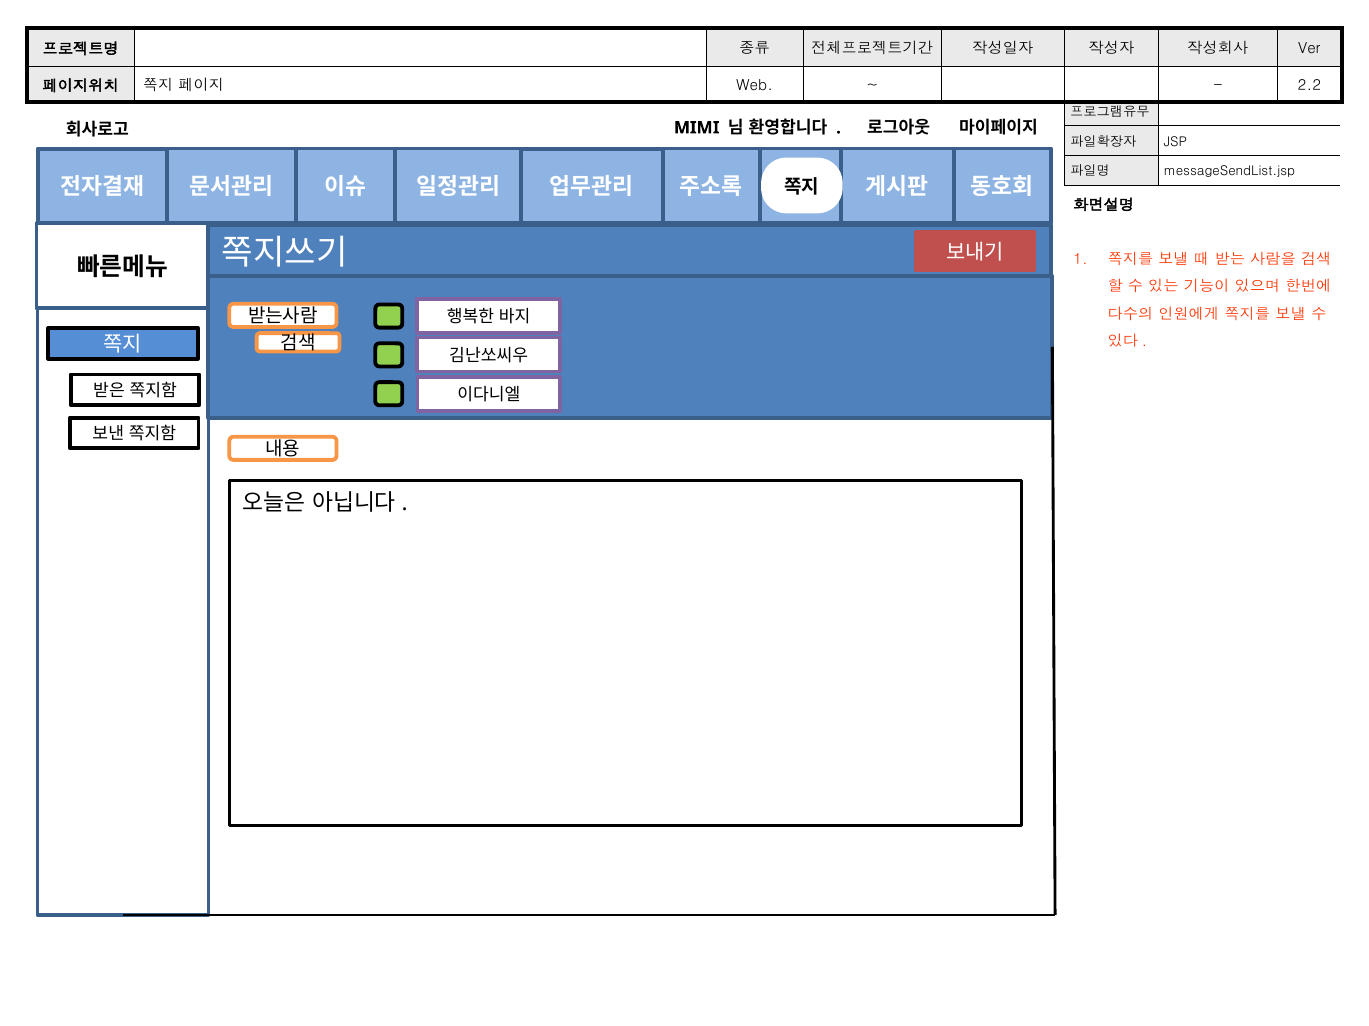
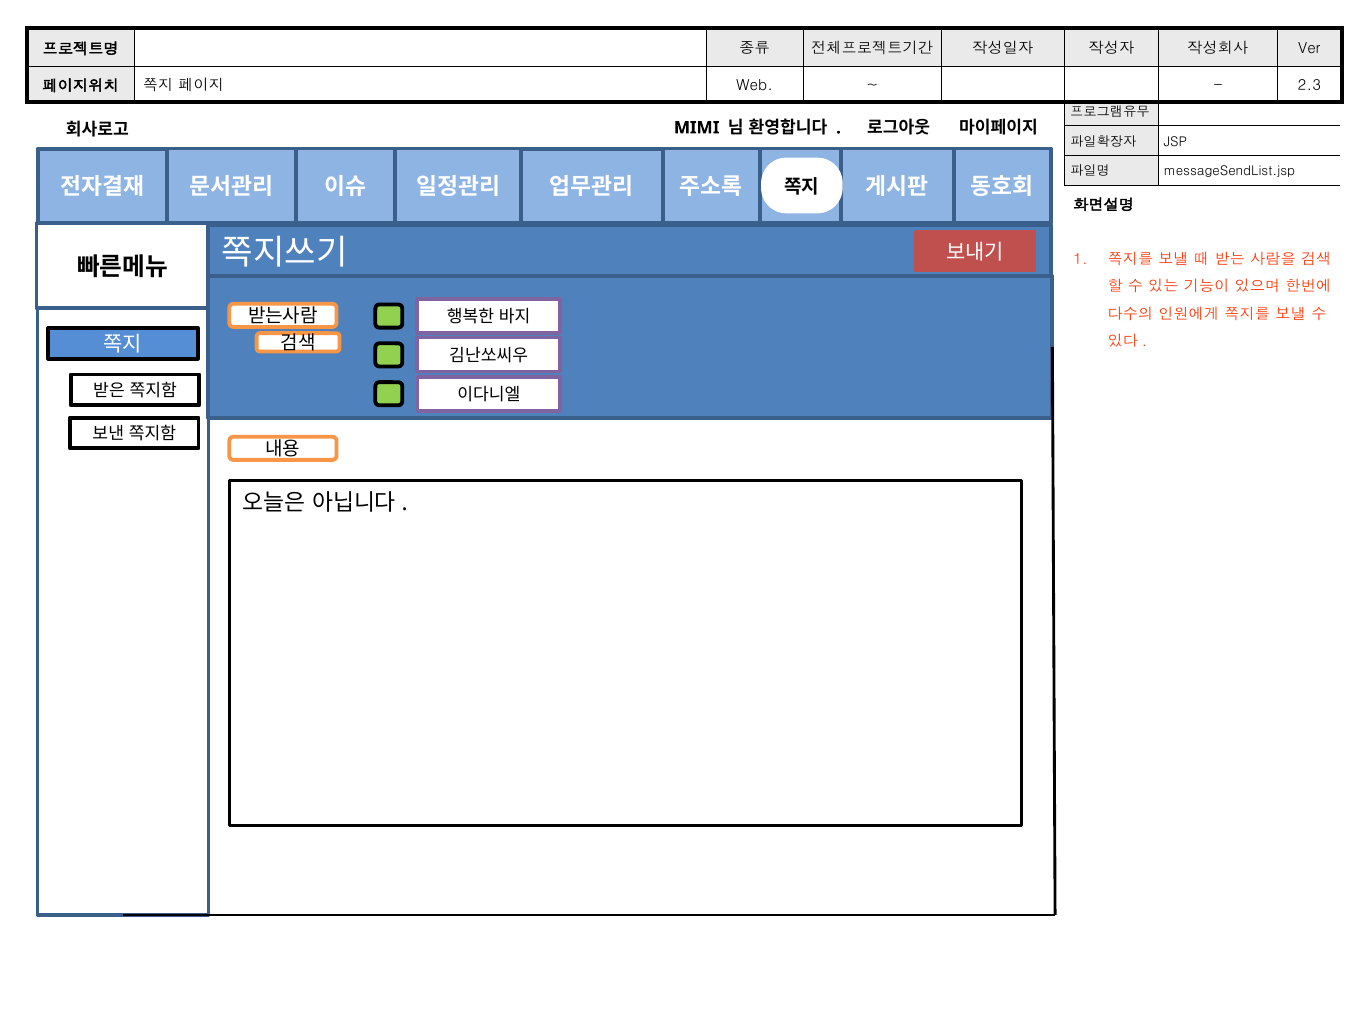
2.2: 2.2 -> 2.3
